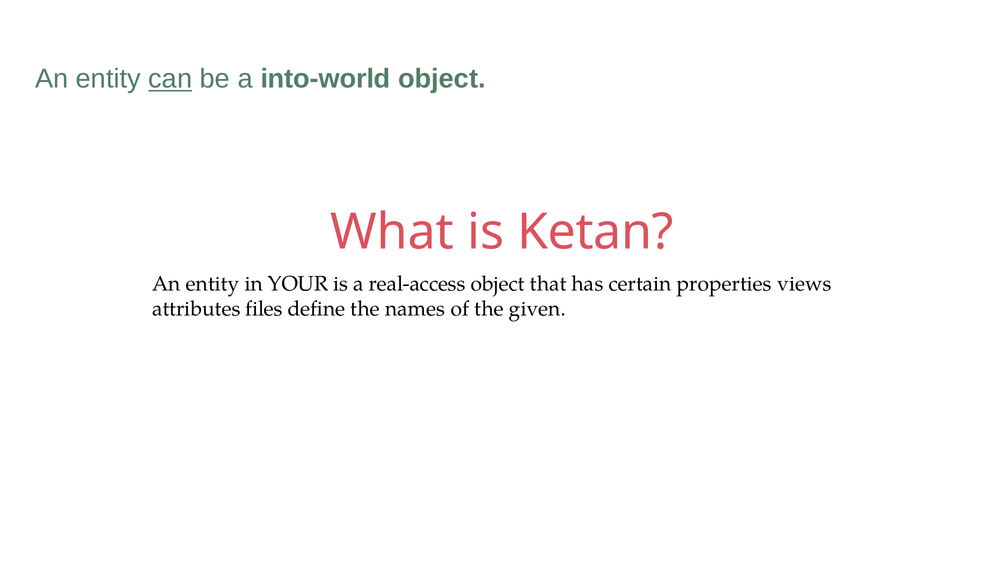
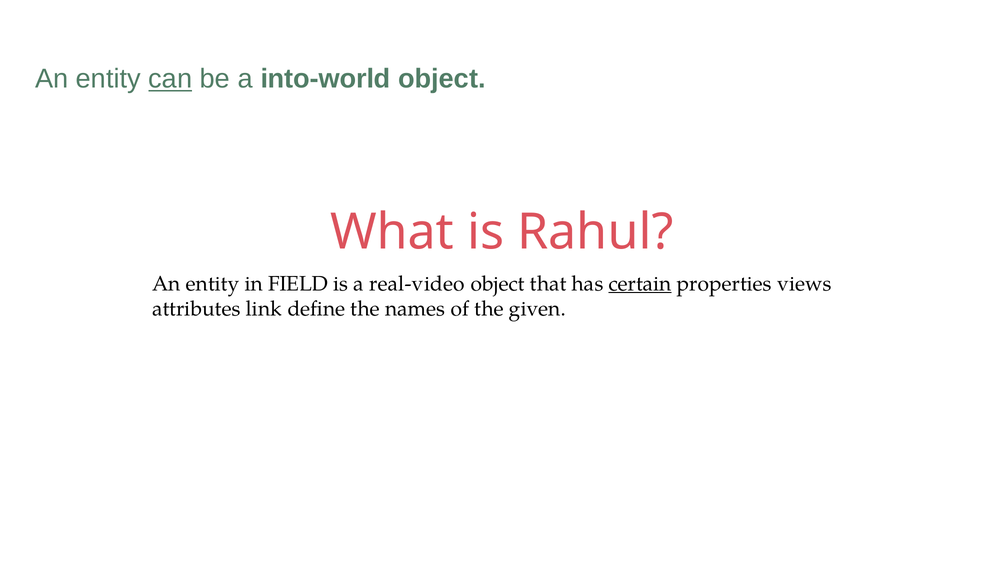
Ketan: Ketan -> Rahul
YOUR: YOUR -> FIELD
real-access: real-access -> real-video
certain underline: none -> present
files: files -> link
